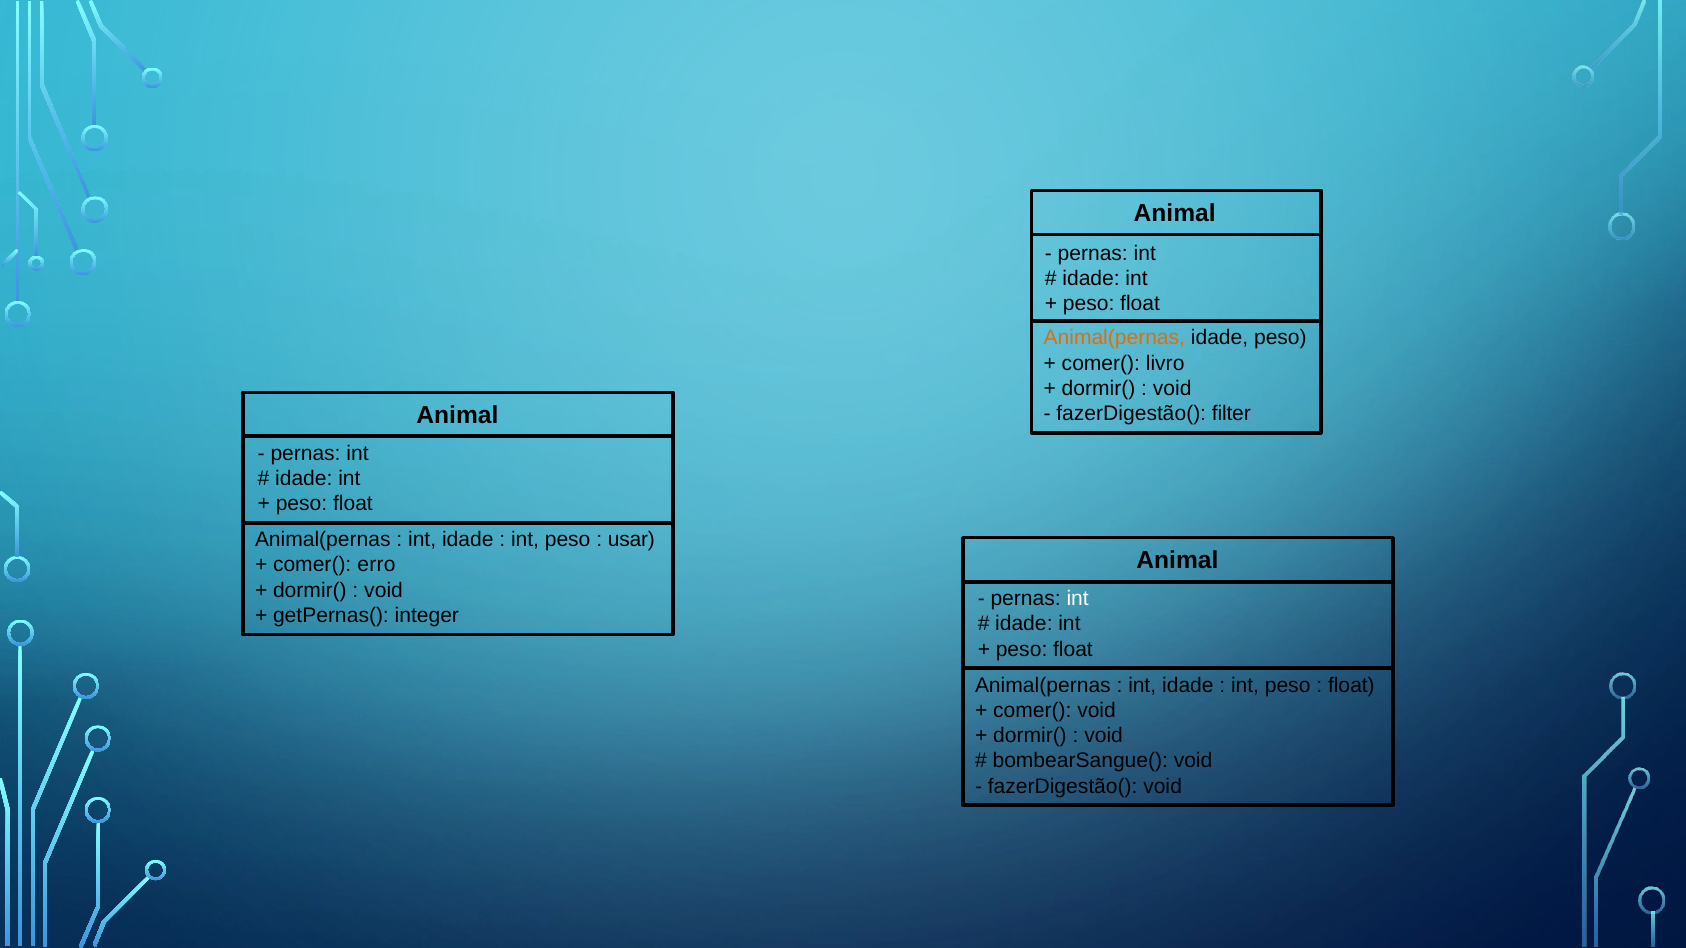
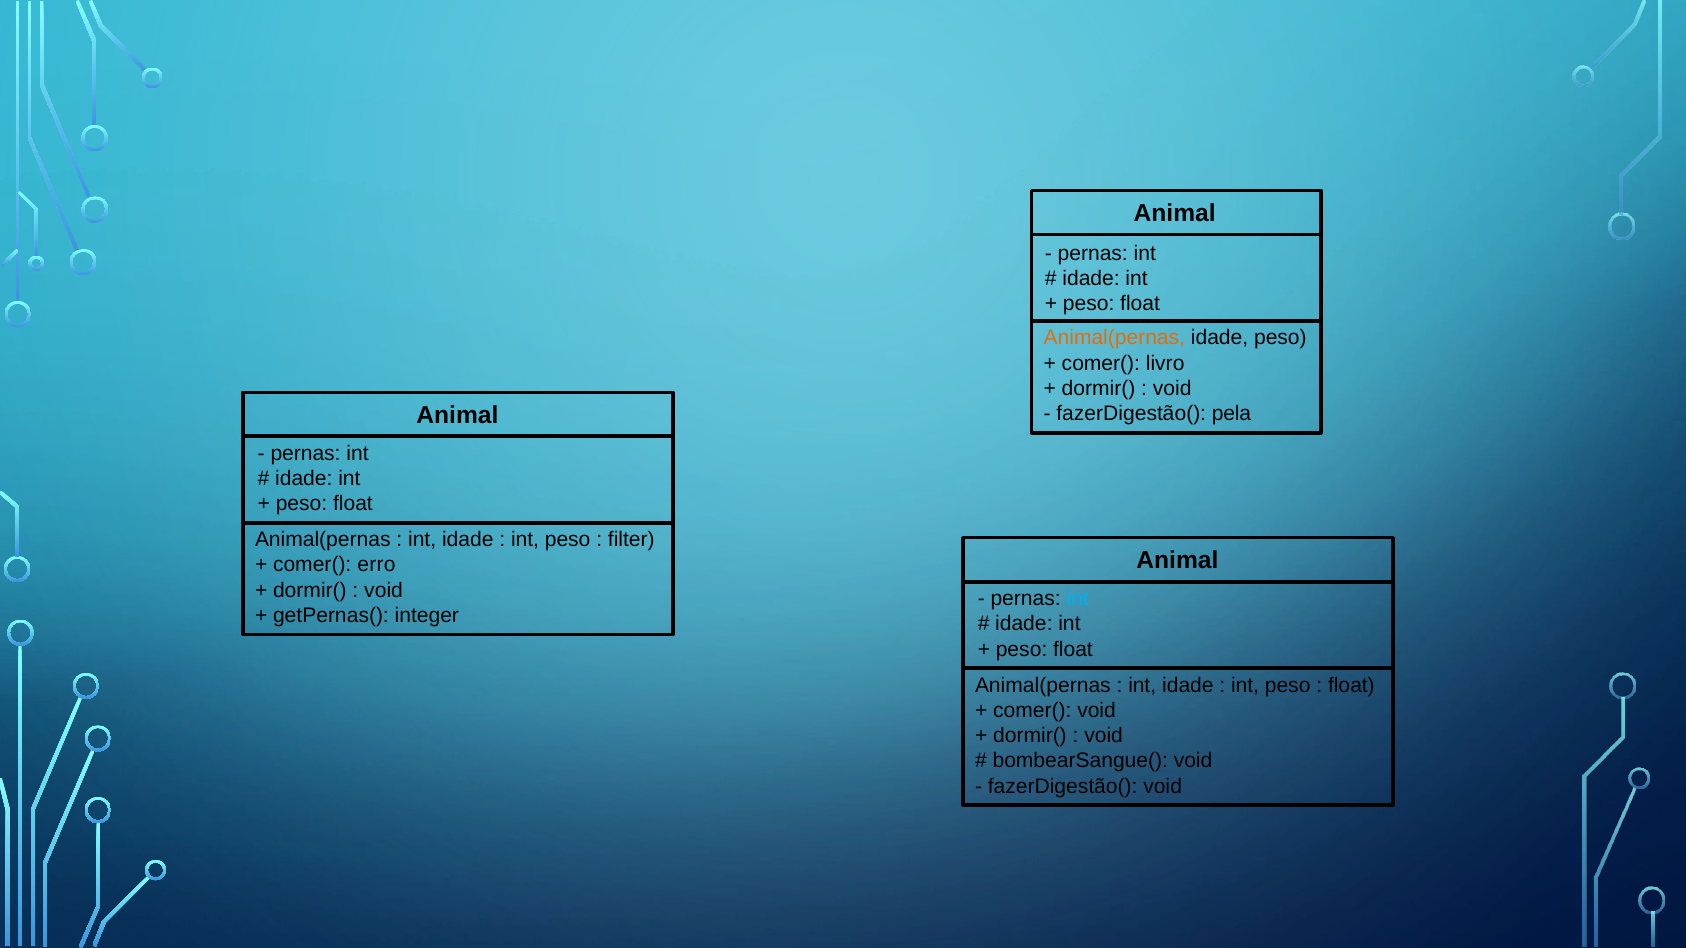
filter: filter -> pela
usar: usar -> filter
int at (1078, 599) colour: white -> light blue
